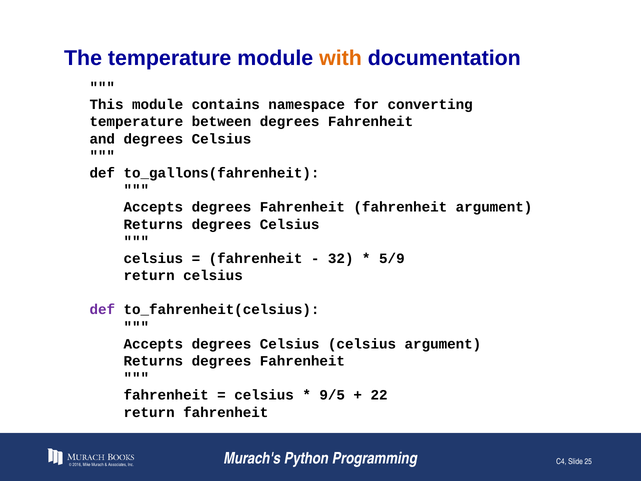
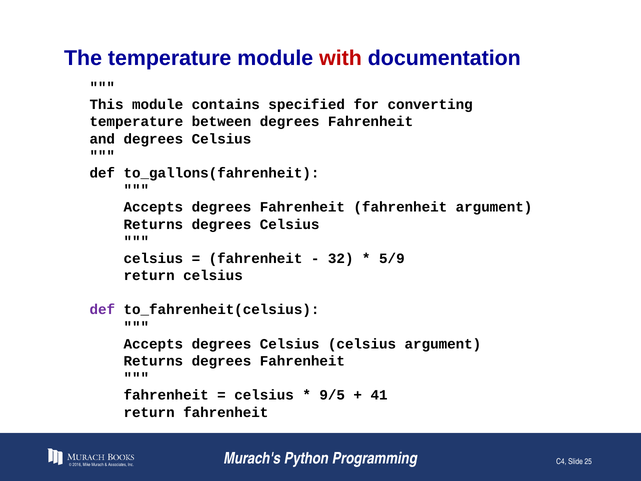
with colour: orange -> red
namespace: namespace -> specified
22: 22 -> 41
